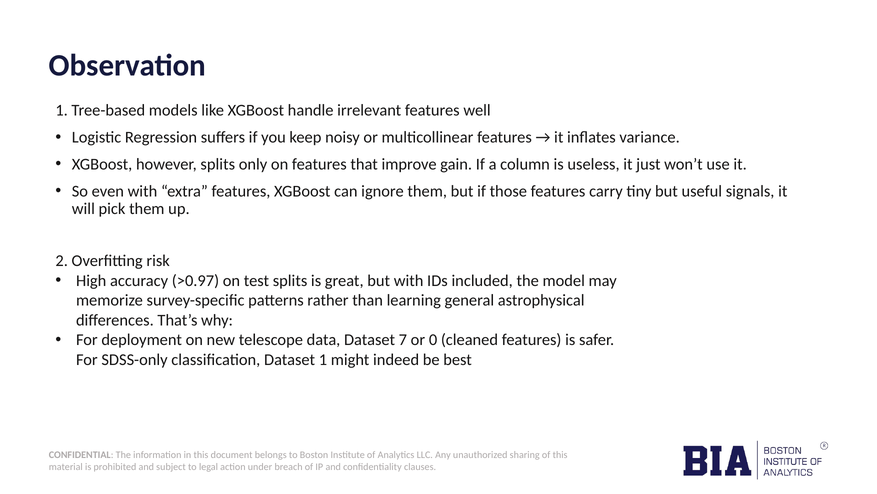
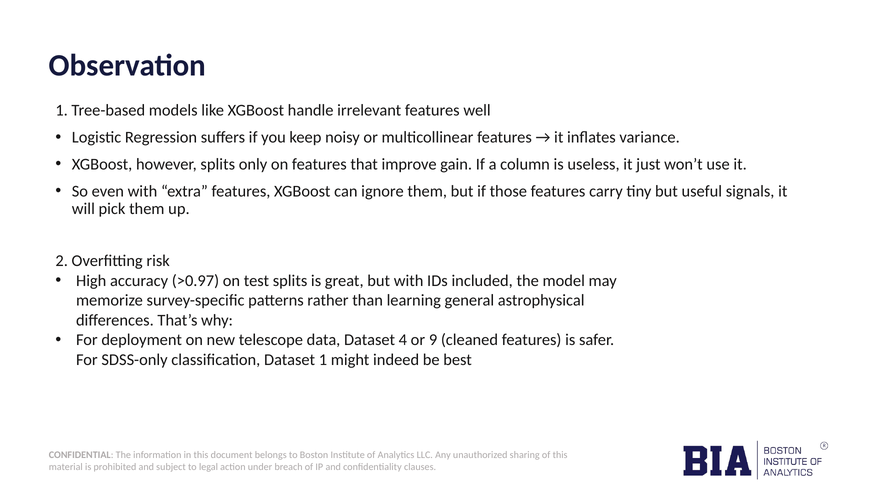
7: 7 -> 4
0: 0 -> 9
